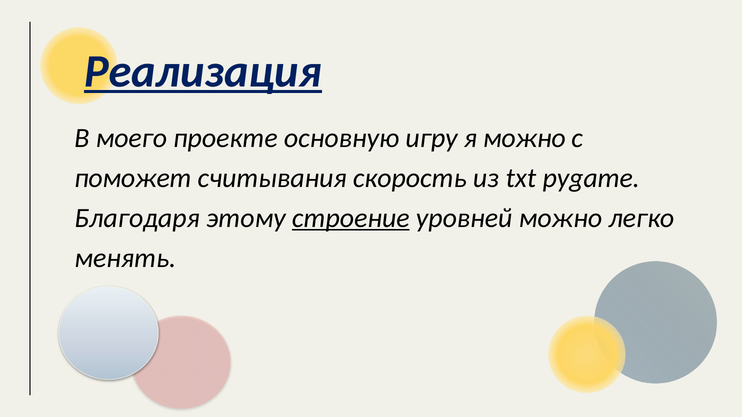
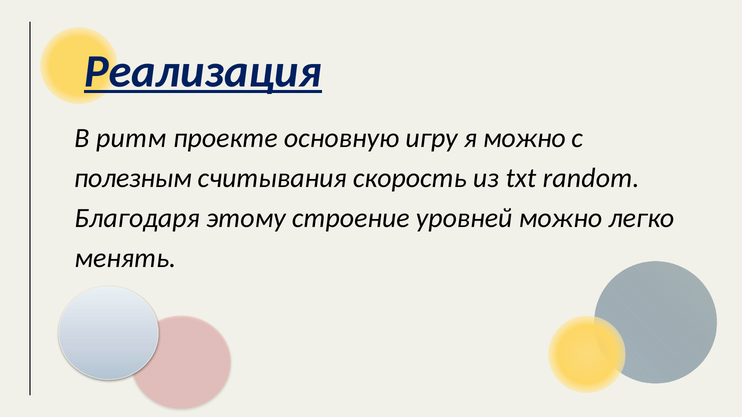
моего: моего -> ритм
поможет: поможет -> полезным
pygame: pygame -> random
строение underline: present -> none
